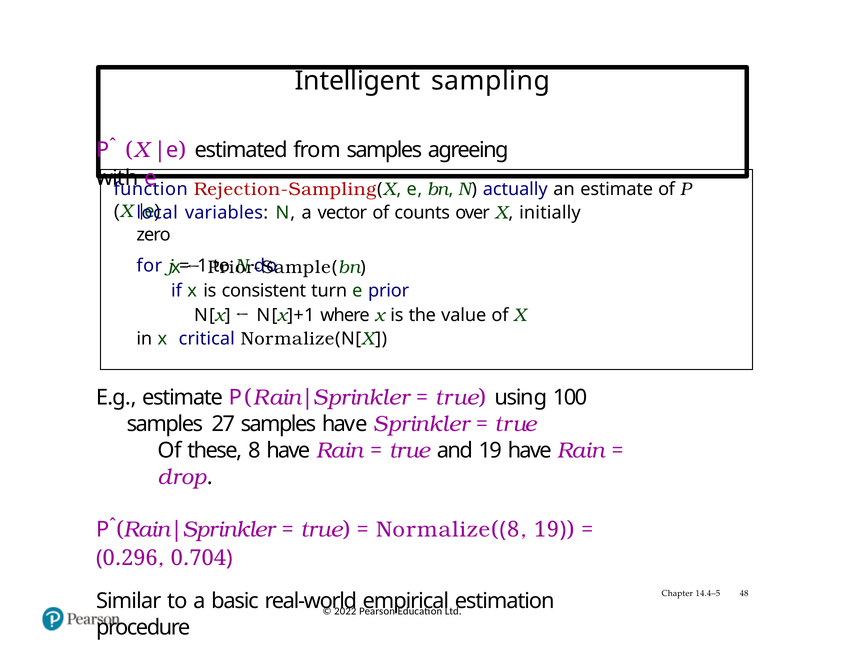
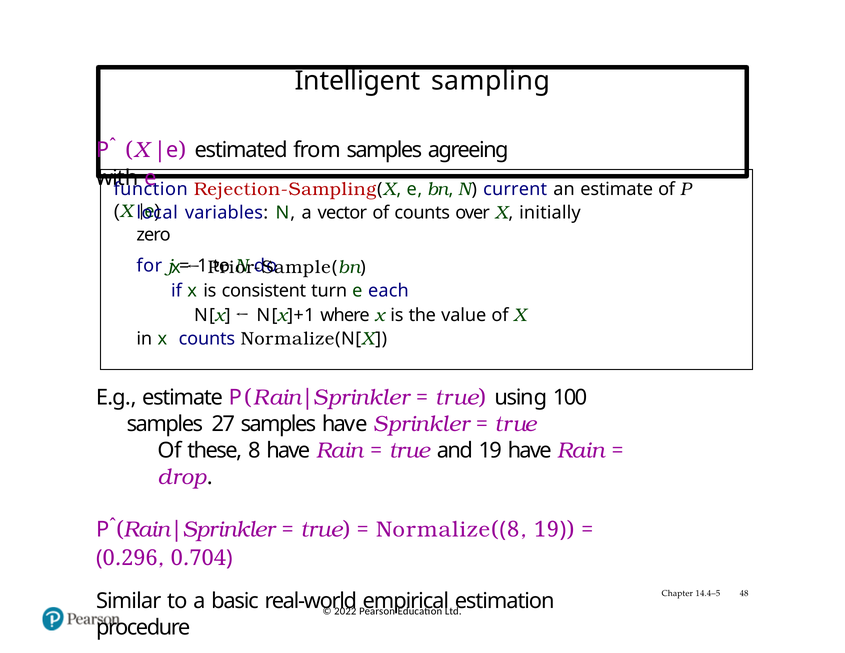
actually: actually -> current
prior: prior -> each
x critical: critical -> counts
